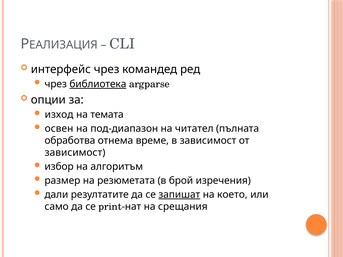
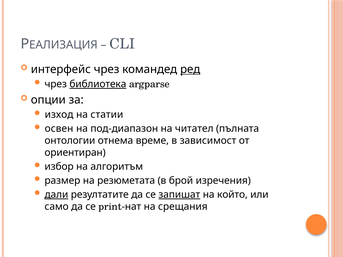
ред underline: none -> present
темата: темата -> статии
обработва: обработва -> онтологии
зависимост at (75, 153): зависимост -> ориентиран
дали underline: none -> present
което: което -> който
